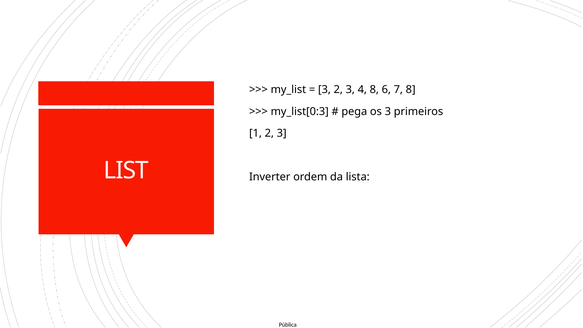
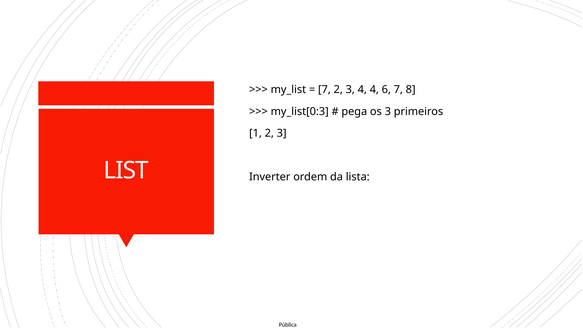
3 at (324, 90): 3 -> 7
4 8: 8 -> 4
